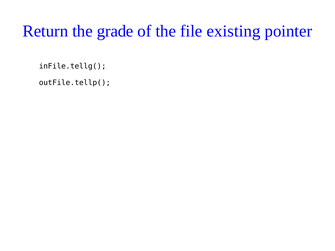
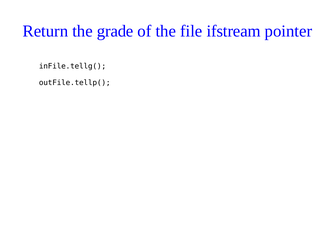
existing: existing -> ifstream
